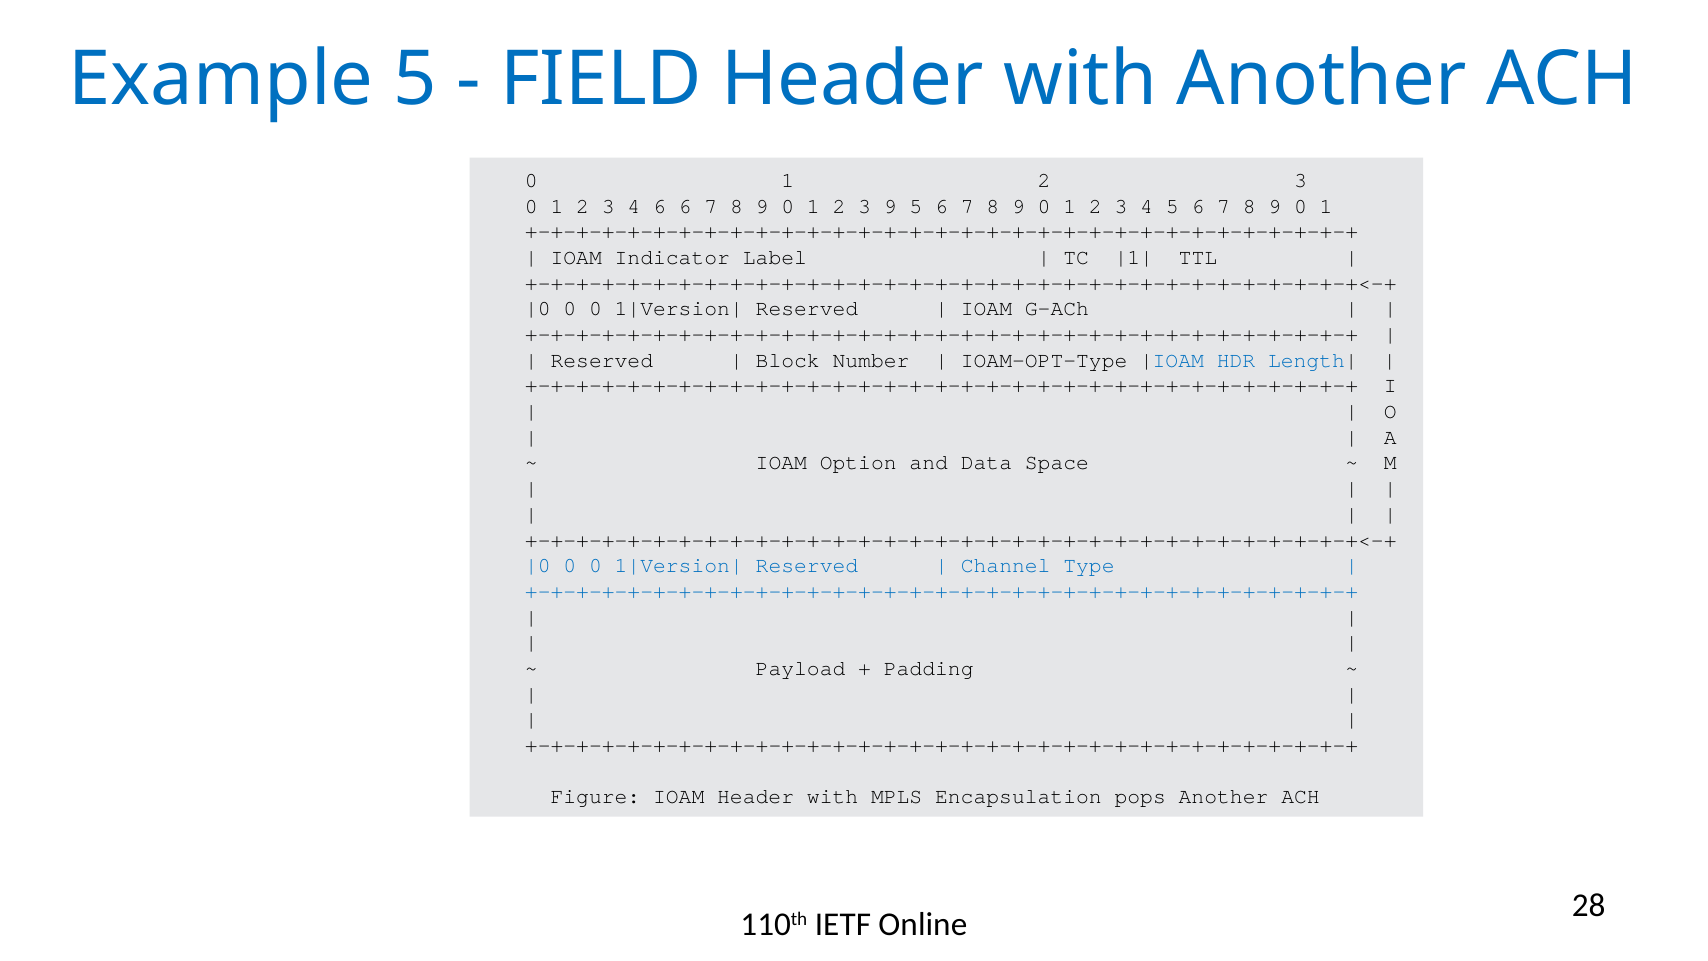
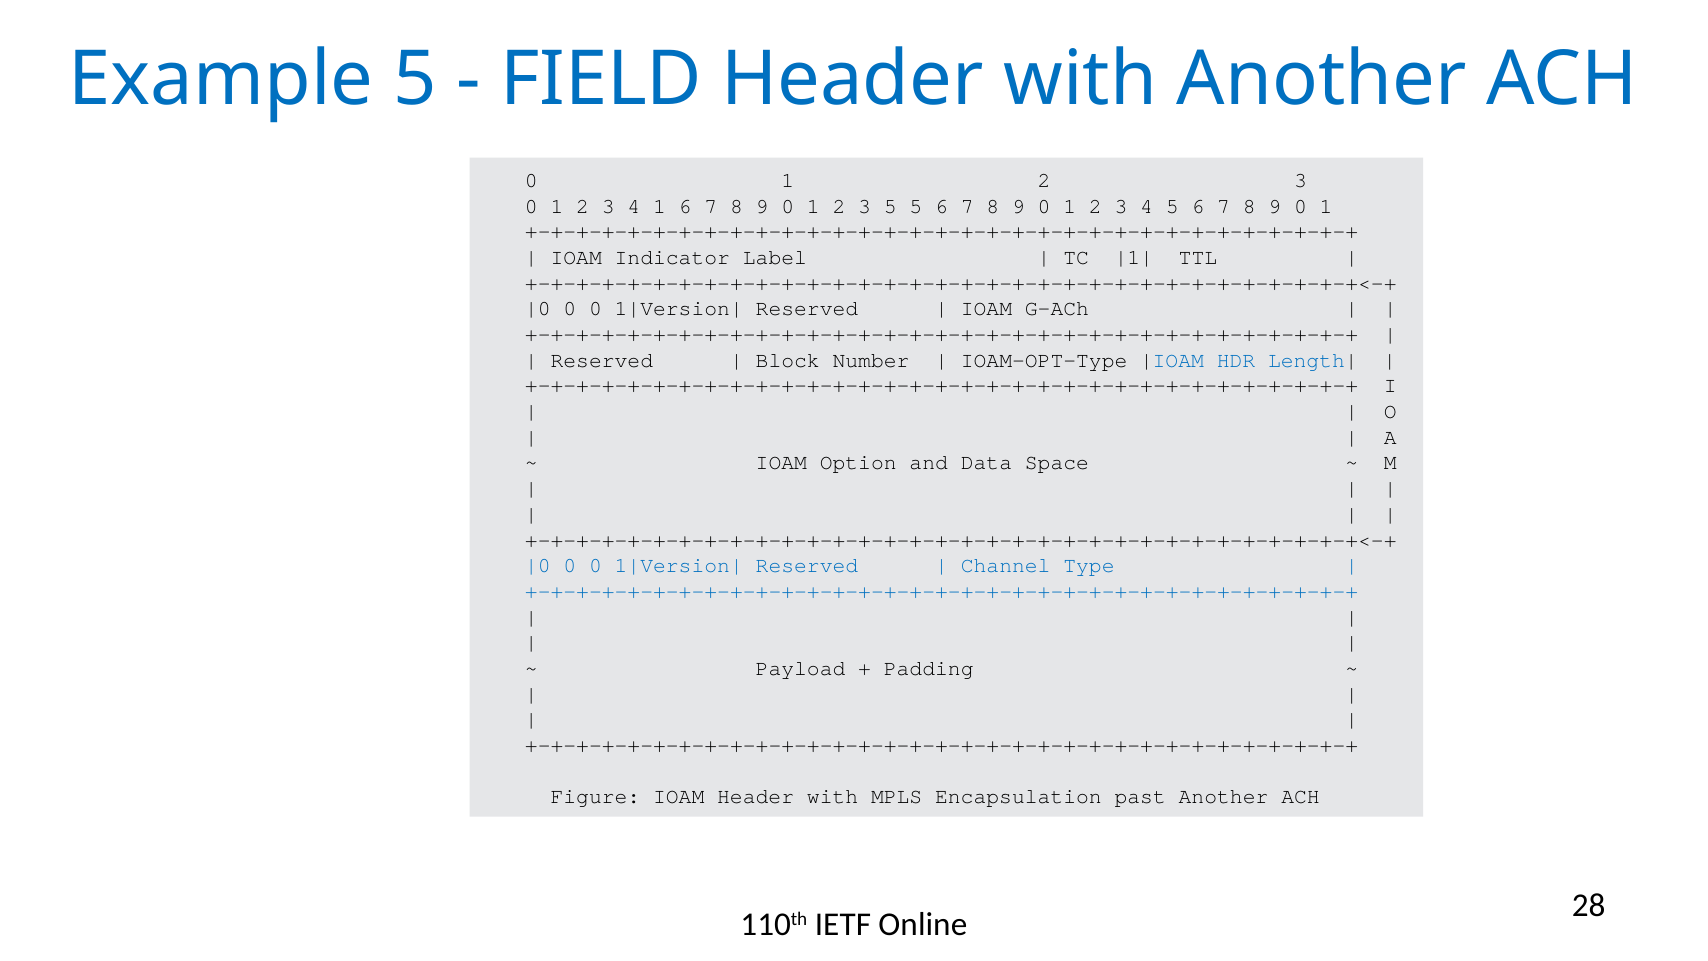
4 6: 6 -> 1
3 9: 9 -> 5
pops: pops -> past
